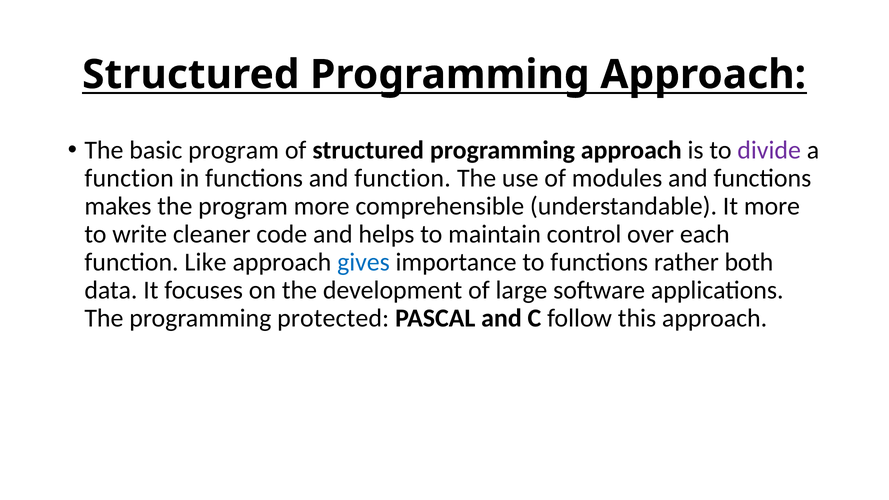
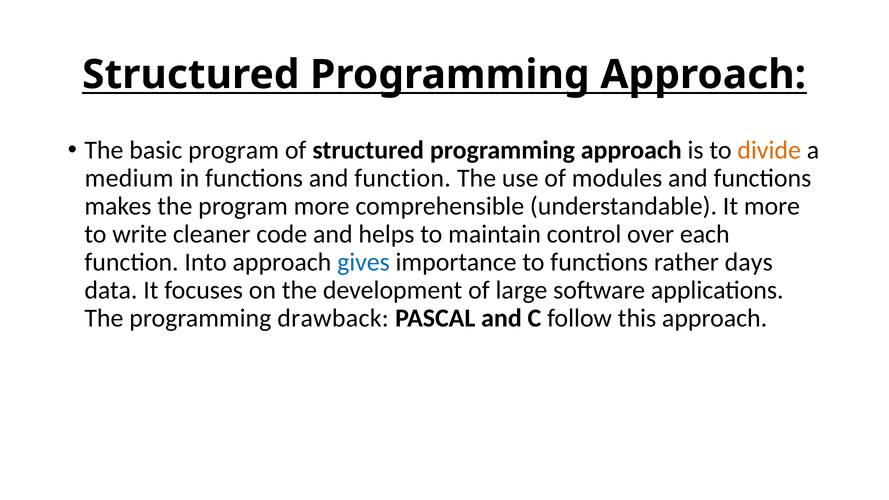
divide colour: purple -> orange
function at (129, 178): function -> medium
Like: Like -> Into
both: both -> days
protected: protected -> drawback
